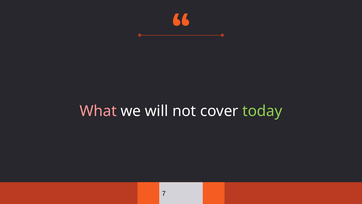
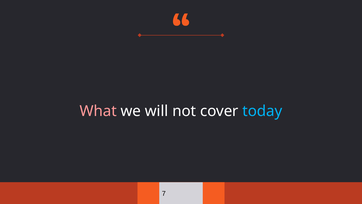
today colour: light green -> light blue
